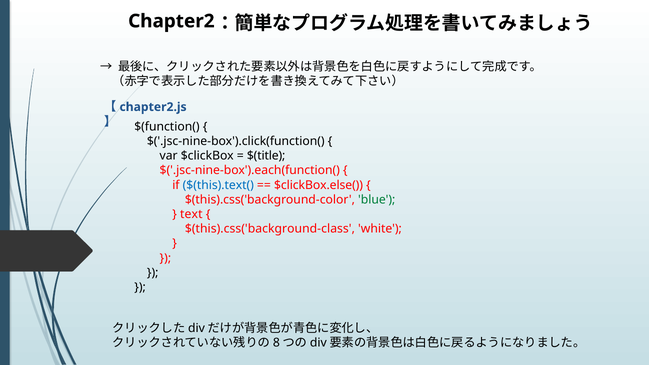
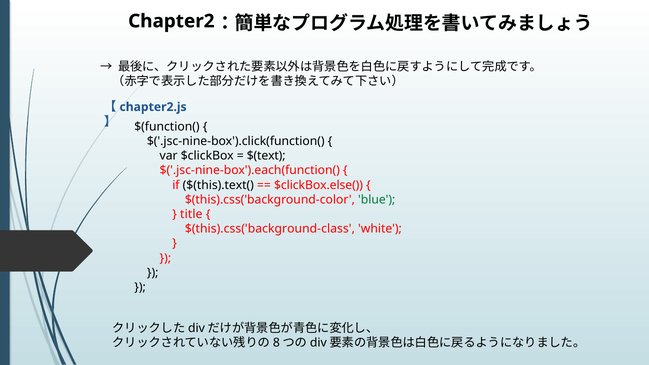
$(title: $(title -> $(text
$(this).text( colour: blue -> black
text: text -> title
